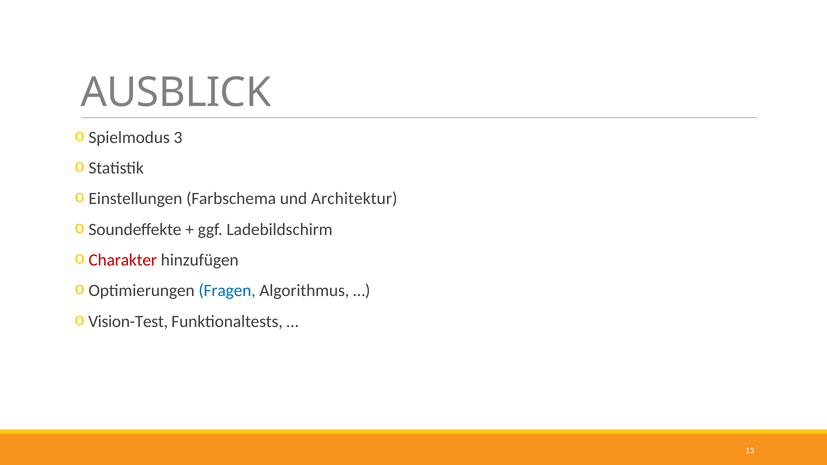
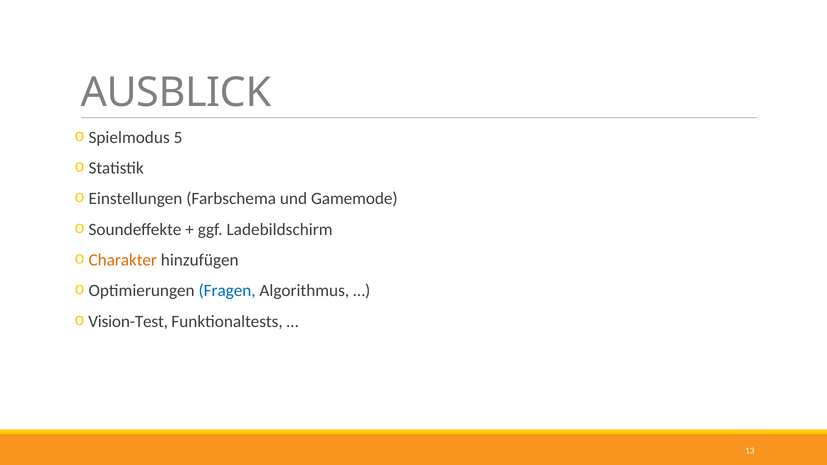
3: 3 -> 5
Architektur: Architektur -> Gamemode
Charakter colour: red -> orange
